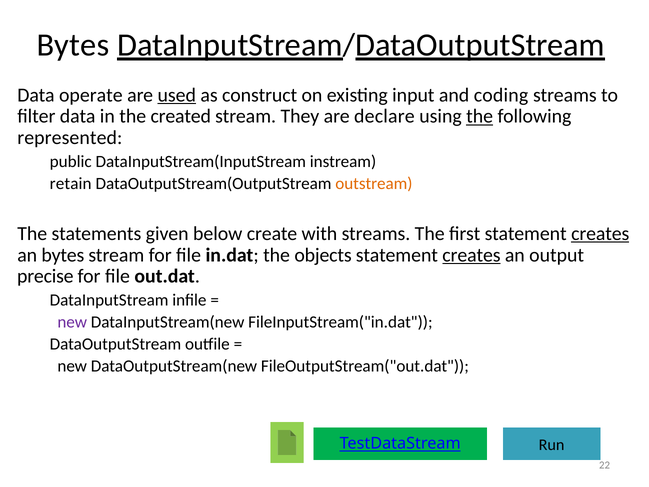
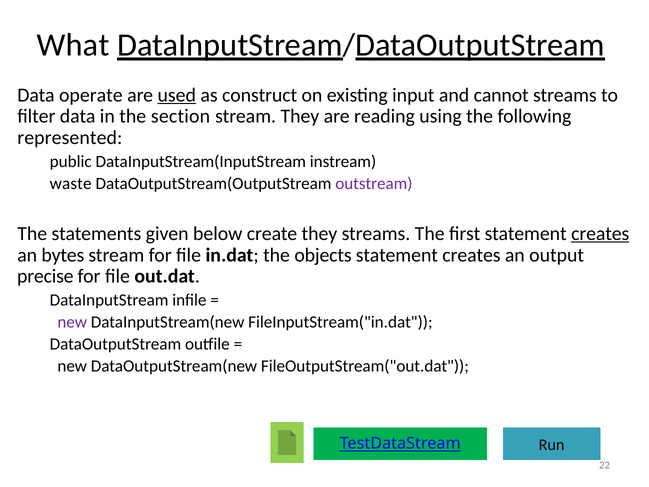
Bytes at (73, 45): Bytes -> What
coding: coding -> cannot
created: created -> section
declare: declare -> reading
the at (480, 116) underline: present -> none
retain: retain -> waste
outstream colour: orange -> purple
create with: with -> they
creates at (471, 255) underline: present -> none
